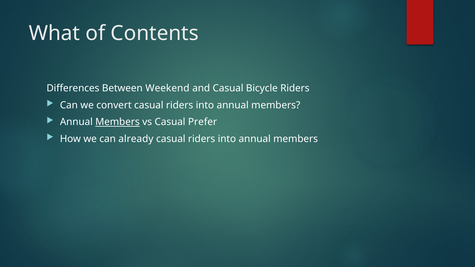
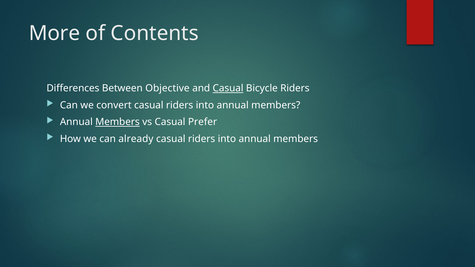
What: What -> More
Weekend: Weekend -> Objective
Casual at (228, 88) underline: none -> present
